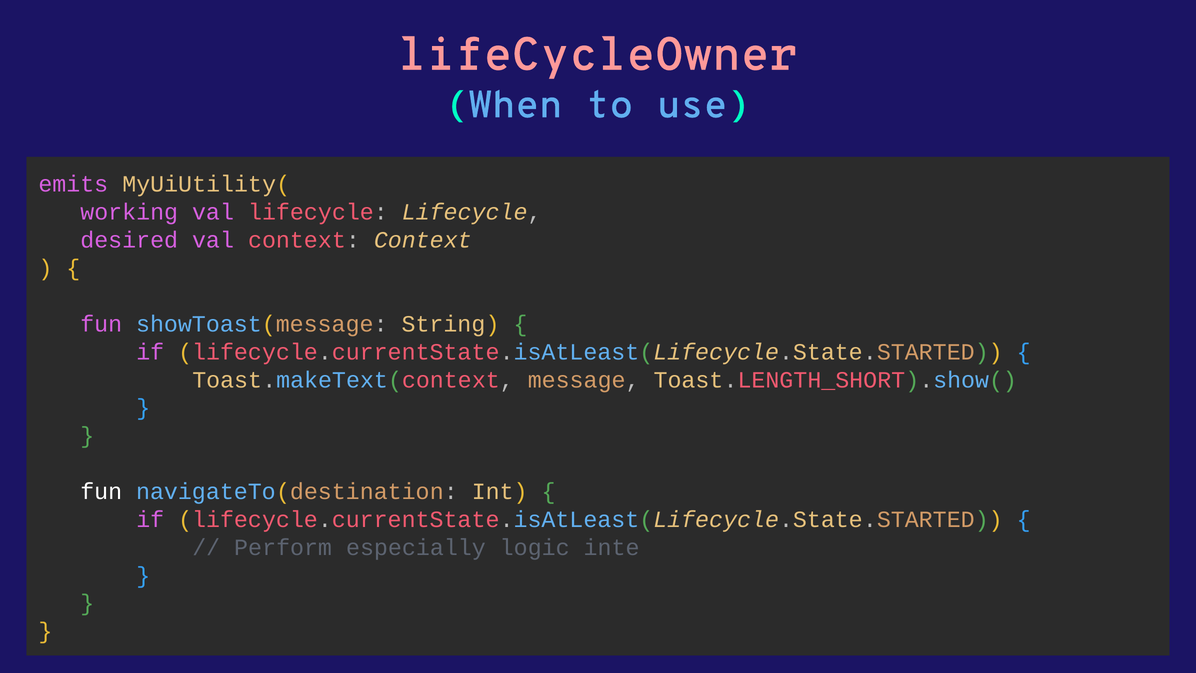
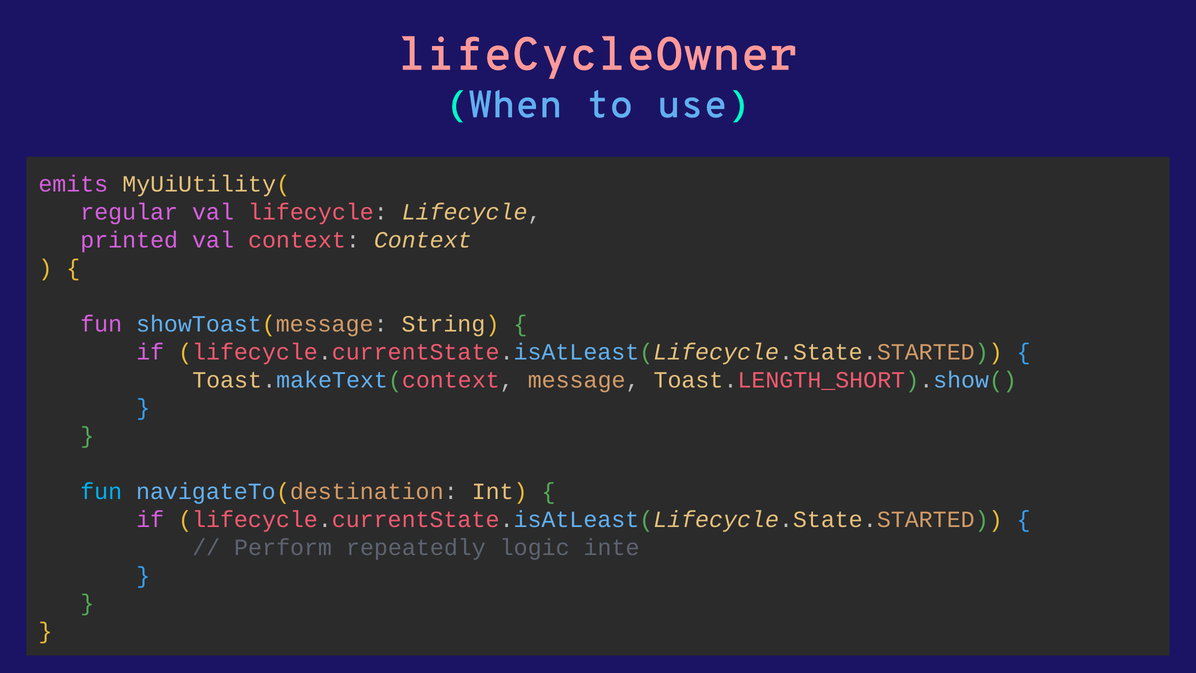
working: working -> regular
desired: desired -> printed
fun at (101, 491) colour: white -> light blue
especially: especially -> repeatedly
